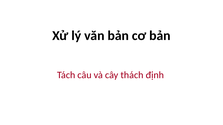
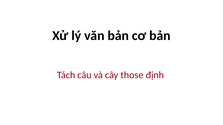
thách: thách -> those
